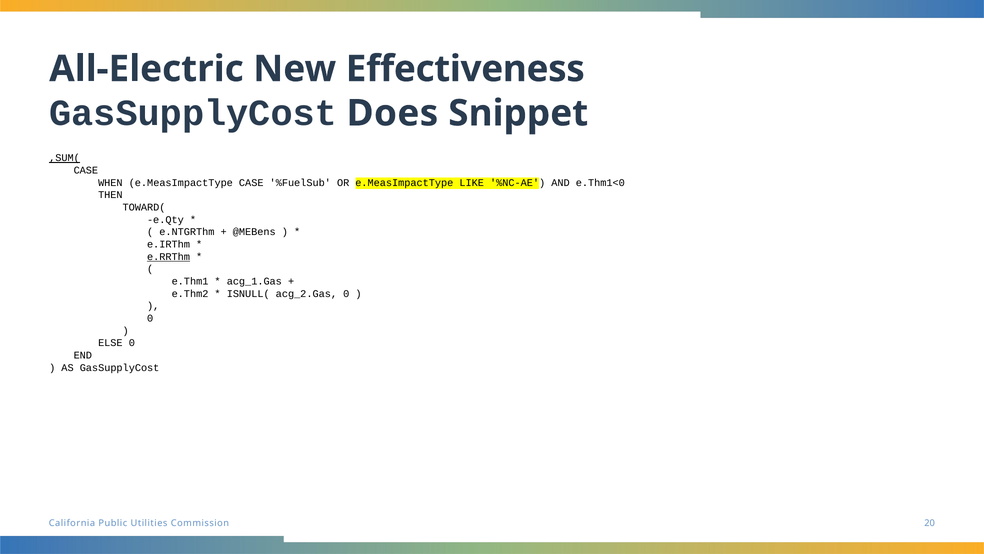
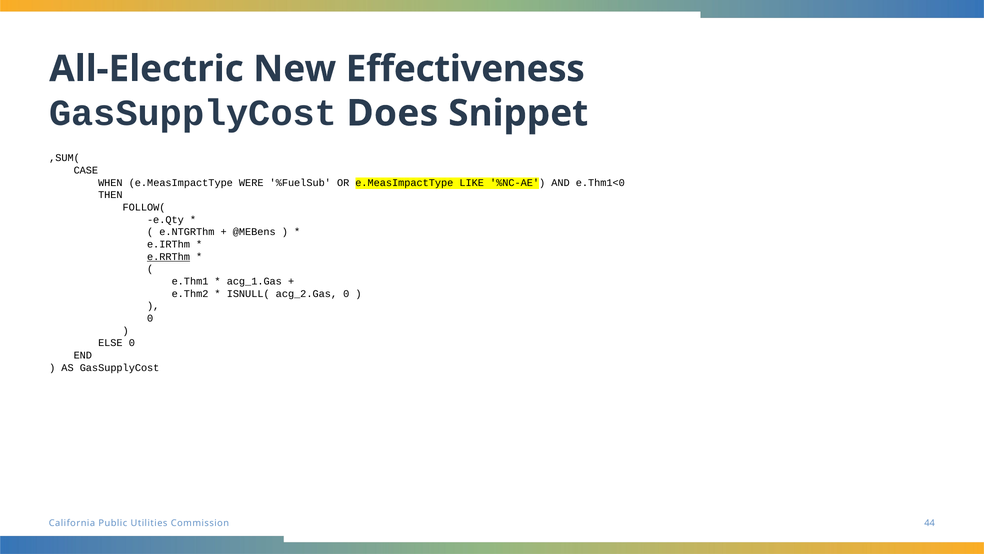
,SUM( underline: present -> none
e.MeasImpactType CASE: CASE -> WERE
TOWARD(: TOWARD( -> FOLLOW(
20: 20 -> 44
